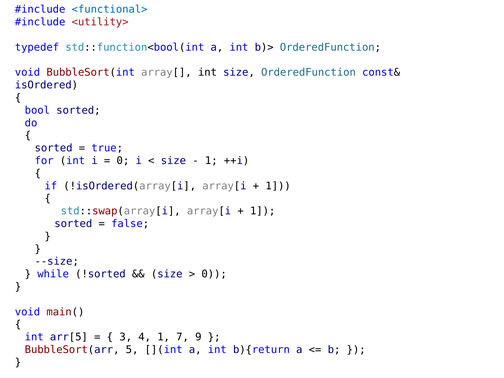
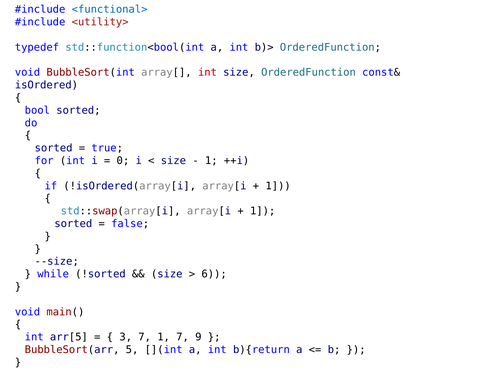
int at (207, 73) colour: black -> red
0 at (214, 274): 0 -> 6
3 4: 4 -> 7
